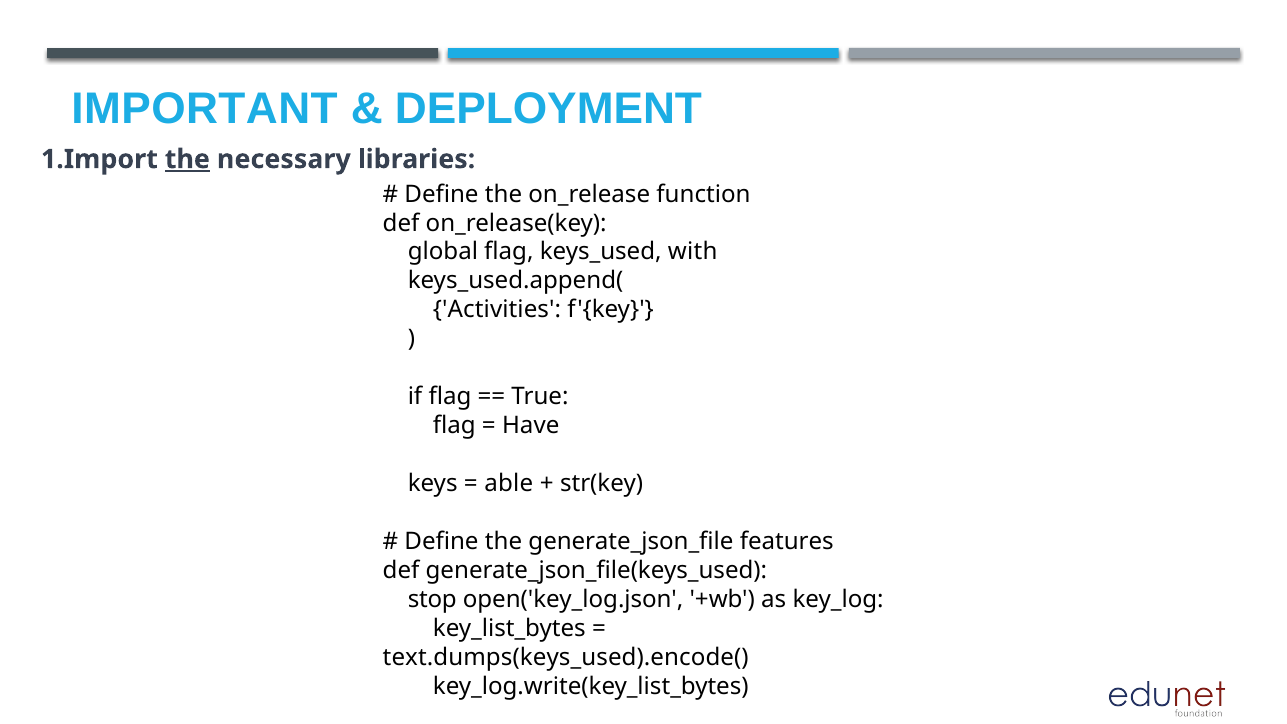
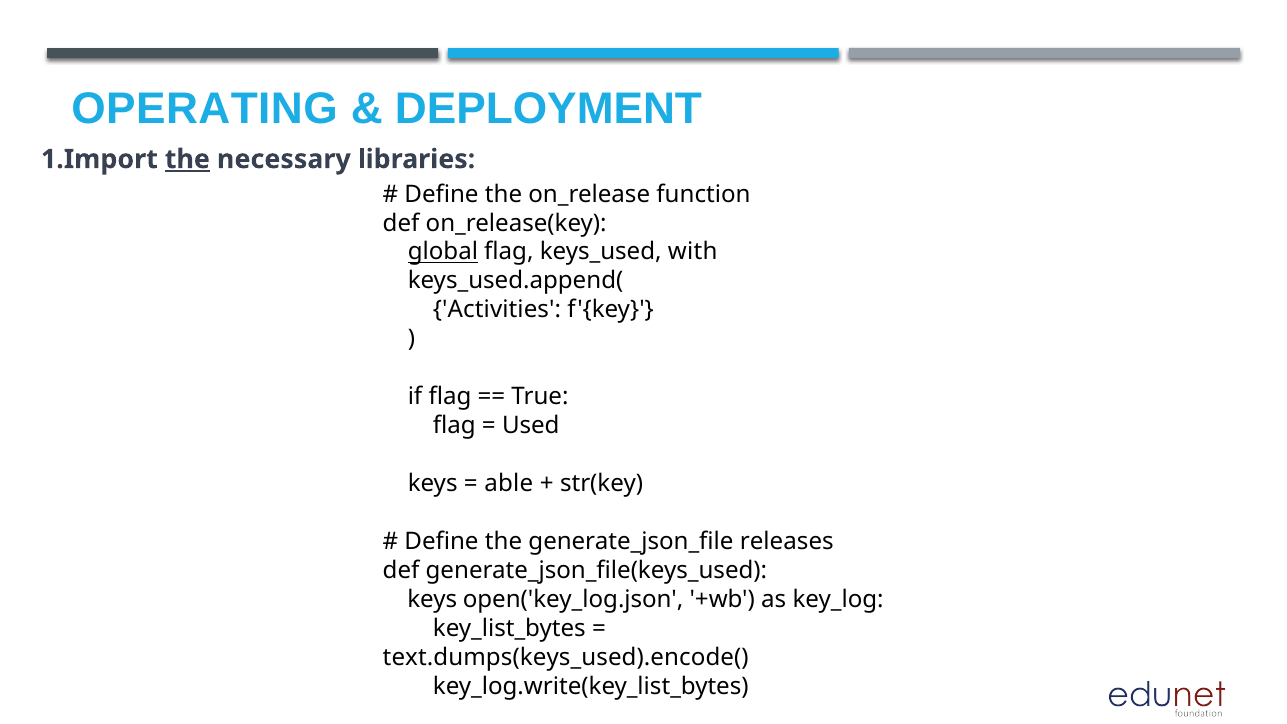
IMPORTANT: IMPORTANT -> OPERATING
global underline: none -> present
Have: Have -> Used
features: features -> releases
stop at (432, 599): stop -> keys
